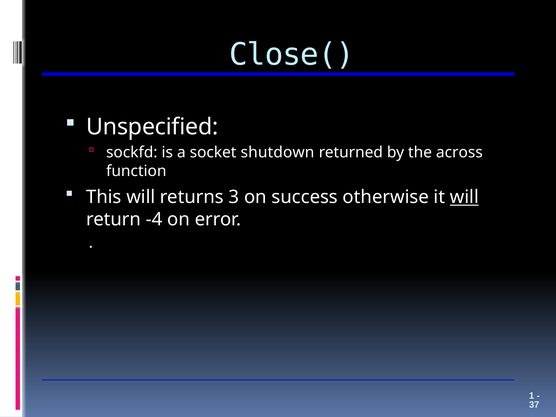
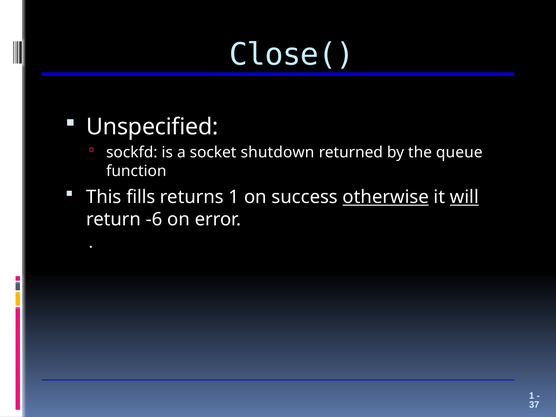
across: across -> queue
This will: will -> fills
returns 3: 3 -> 1
otherwise underline: none -> present
-4: -4 -> -6
